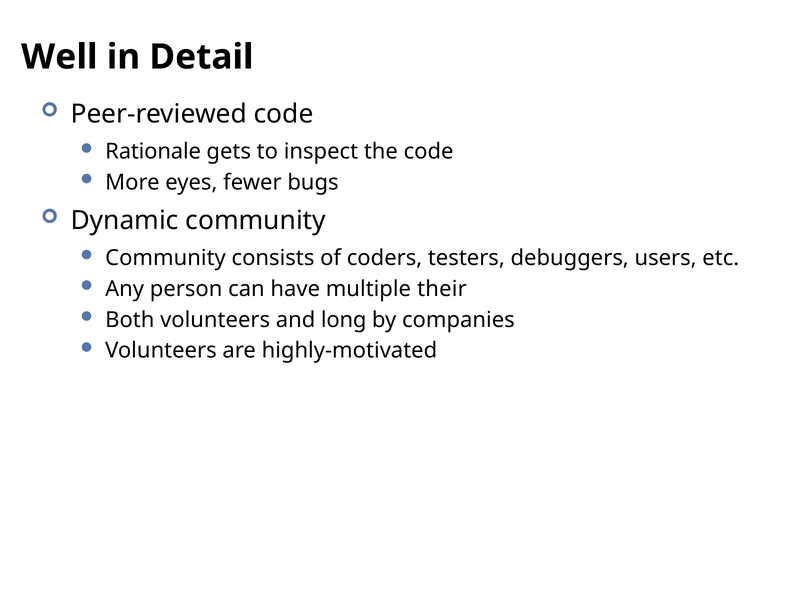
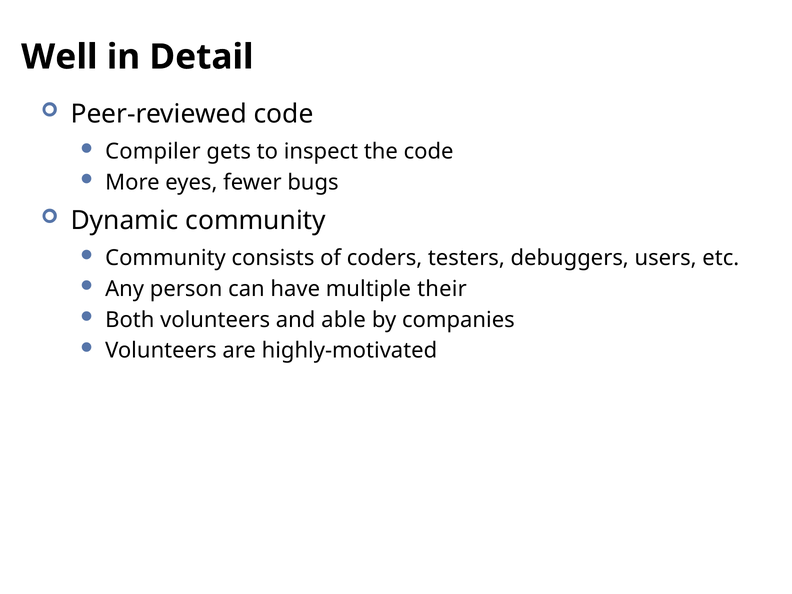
Rationale: Rationale -> Compiler
long: long -> able
